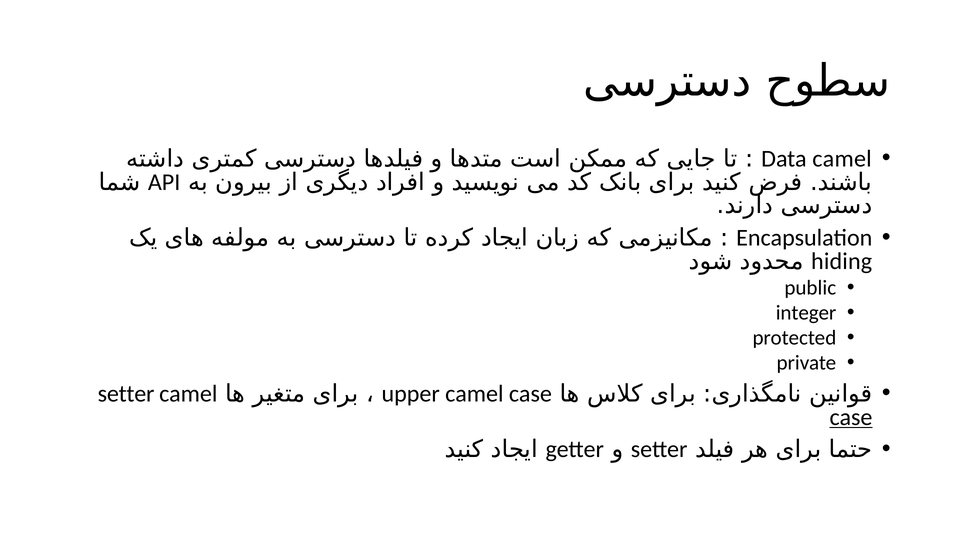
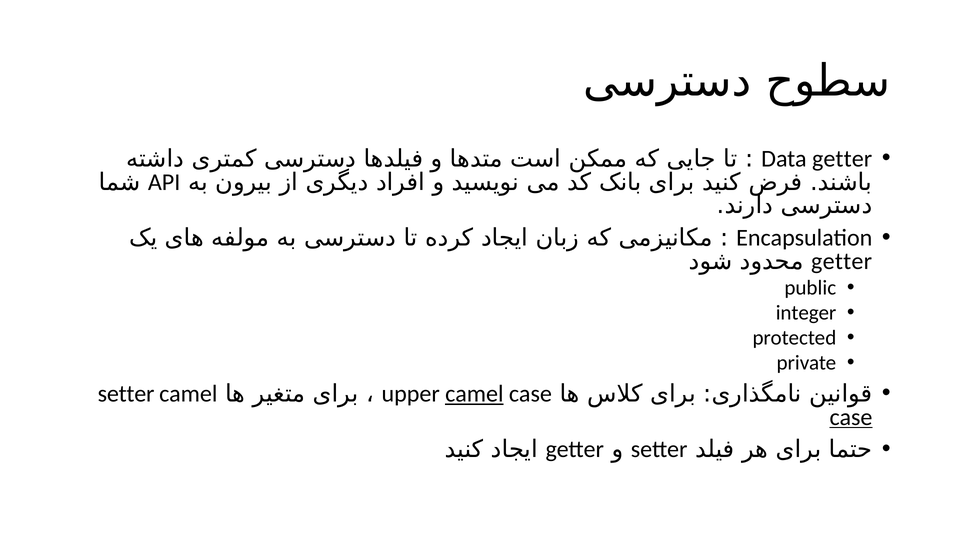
Data camel: camel -> getter
hiding at (842, 261): hiding -> getter
camel at (474, 394) underline: none -> present
